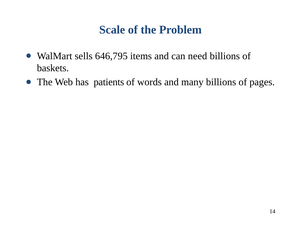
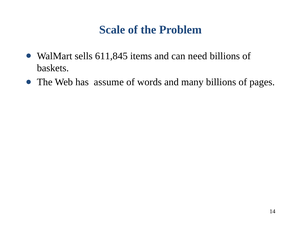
646,795: 646,795 -> 611,845
patients: patients -> assume
